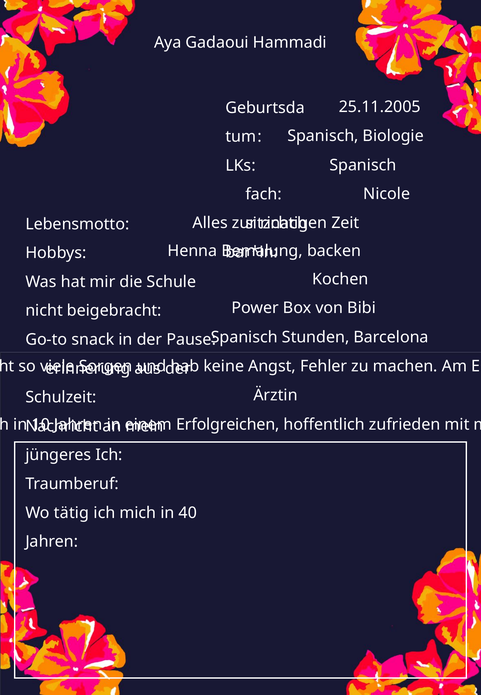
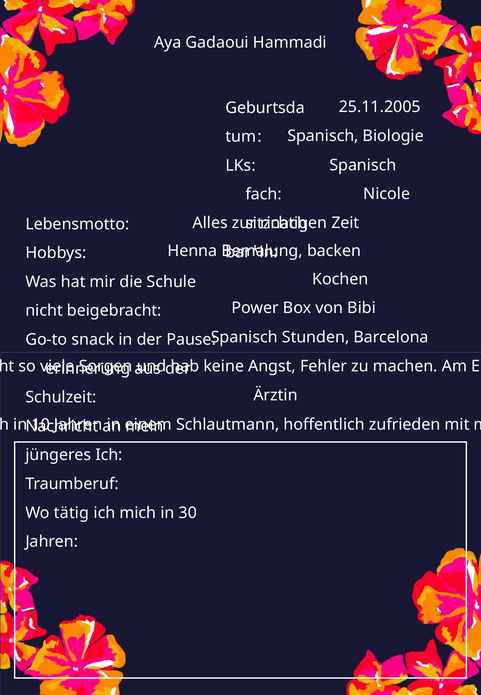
Erfolgreichen: Erfolgreichen -> Schlautmann
40: 40 -> 30
